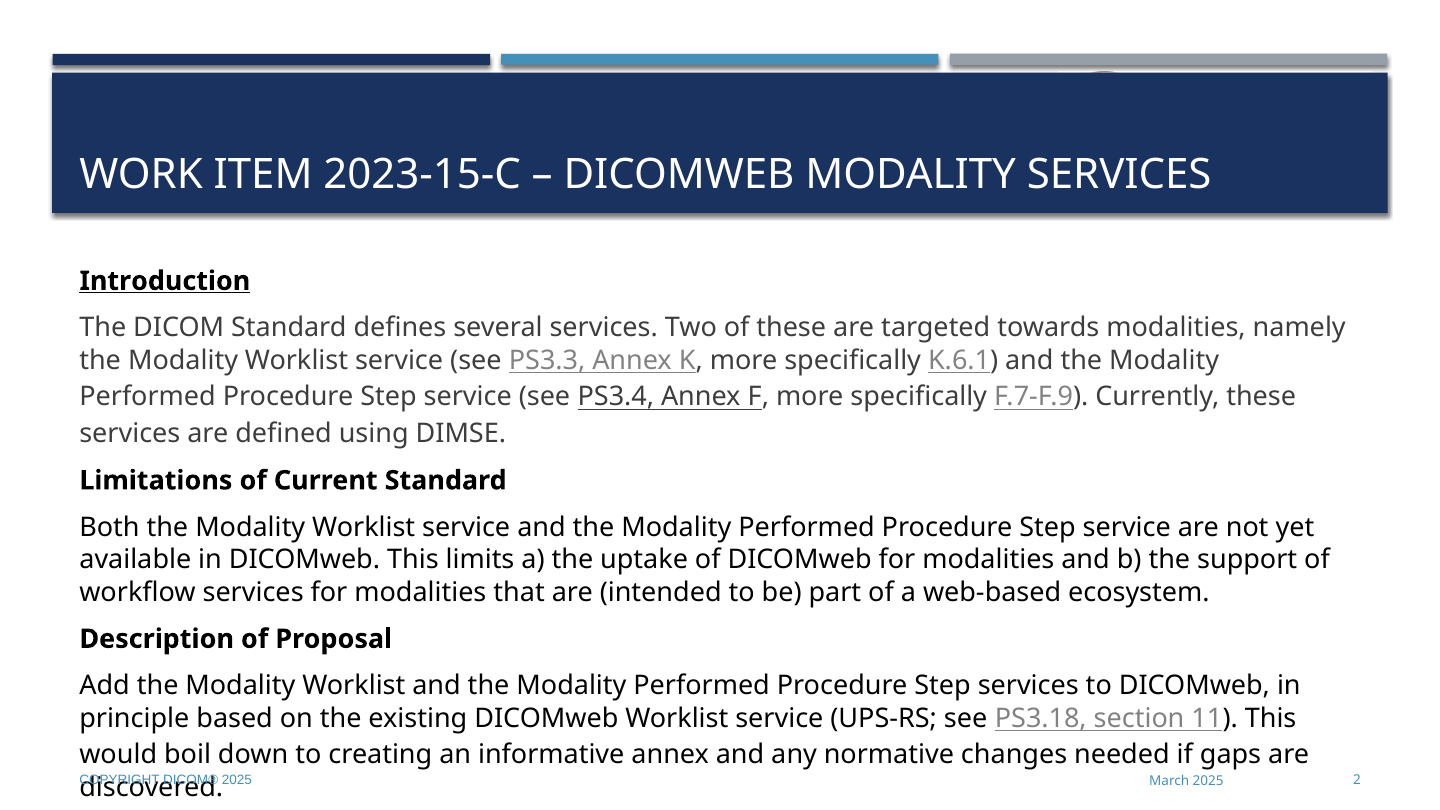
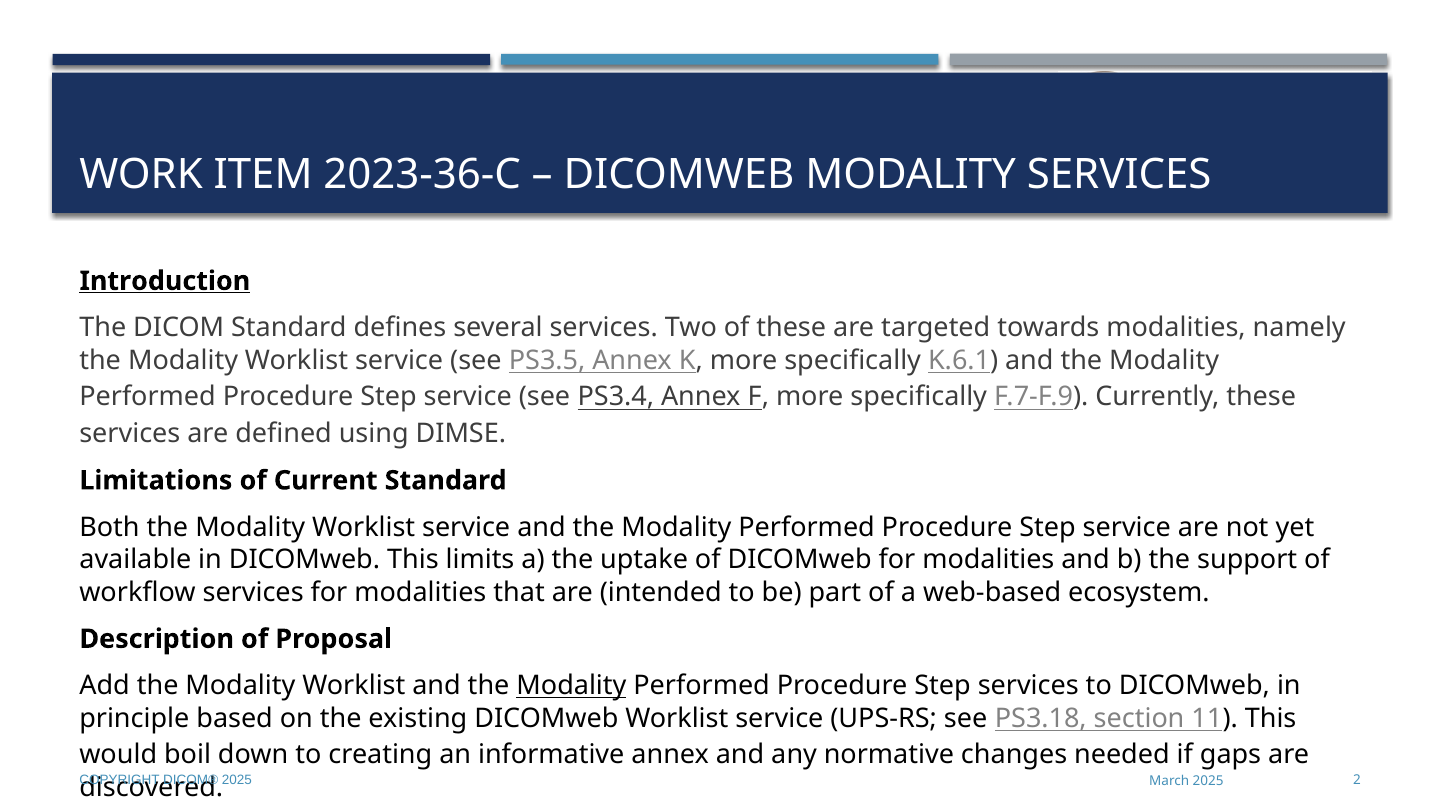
2023-15-C: 2023-15-C -> 2023-36-C
PS3.3: PS3.3 -> PS3.5
Modality at (571, 686) underline: none -> present
